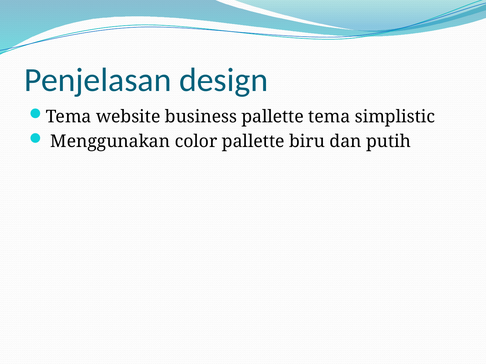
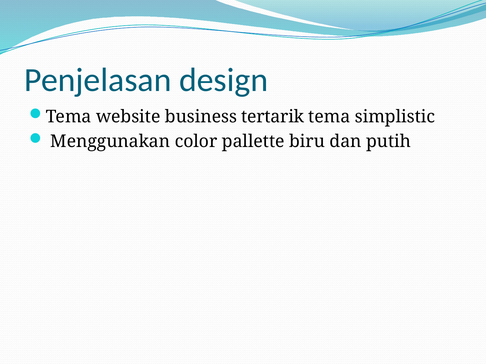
business pallette: pallette -> tertarik
